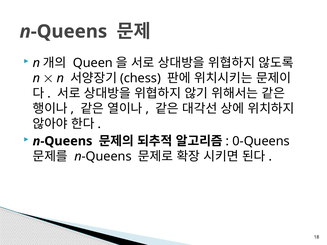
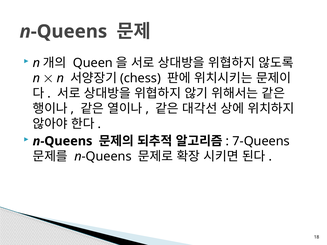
0-Queens: 0-Queens -> 7-Queens
